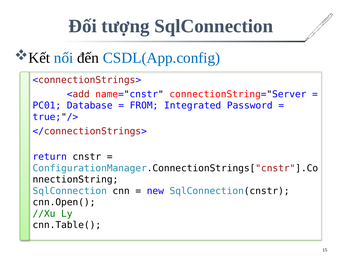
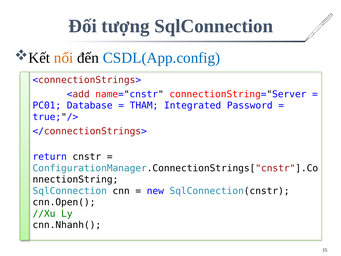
nối colour: blue -> orange
FROM: FROM -> THAM
cnn.Table(: cnn.Table( -> cnn.Nhanh(
